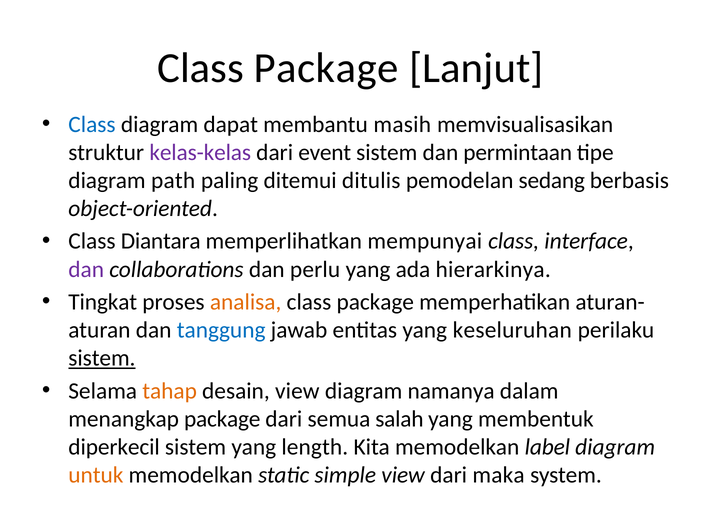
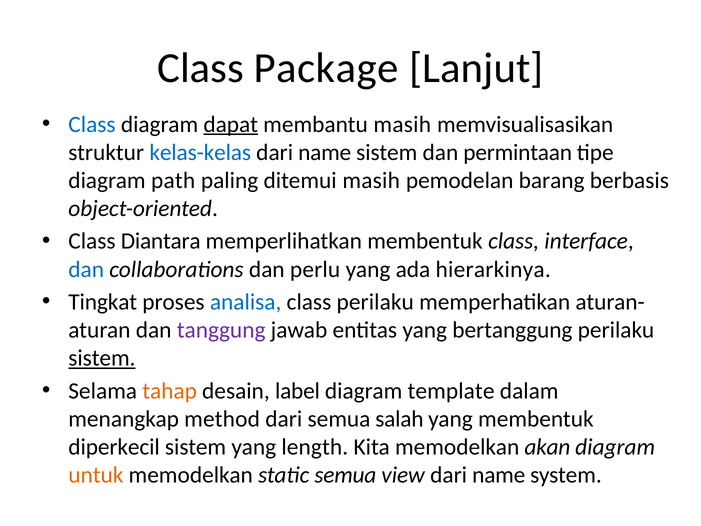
dapat underline: none -> present
kelas-kelas colour: purple -> blue
event at (325, 152): event -> name
ditemui ditulis: ditulis -> masih
sedang: sedang -> barang
memperlihatkan mempunyai: mempunyai -> membentuk
dan at (86, 269) colour: purple -> blue
analisa colour: orange -> blue
package at (375, 302): package -> perilaku
tanggung colour: blue -> purple
keseluruhan: keseluruhan -> bertanggung
desain view: view -> label
namanya: namanya -> template
menangkap package: package -> method
label: label -> akan
static simple: simple -> semua
view dari maka: maka -> name
